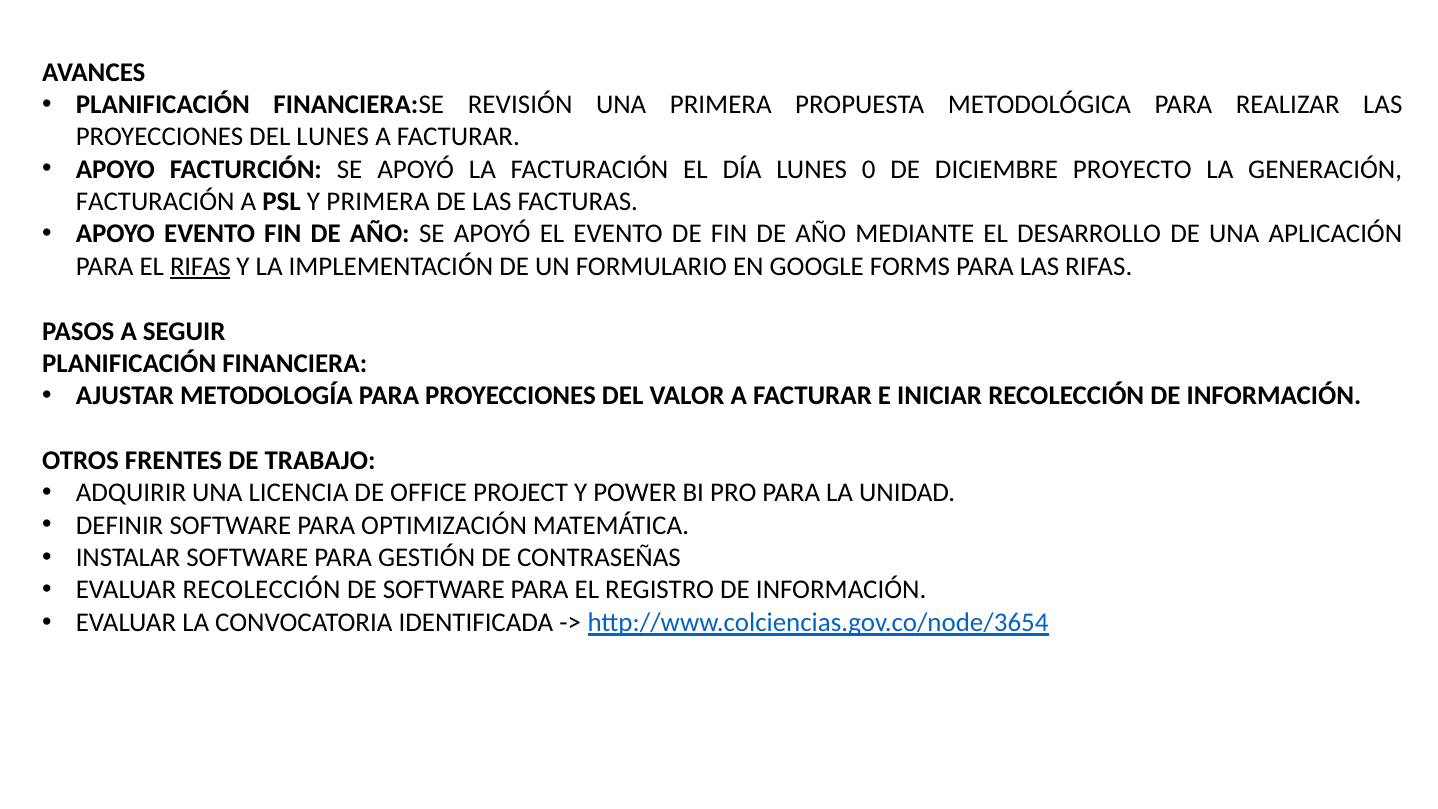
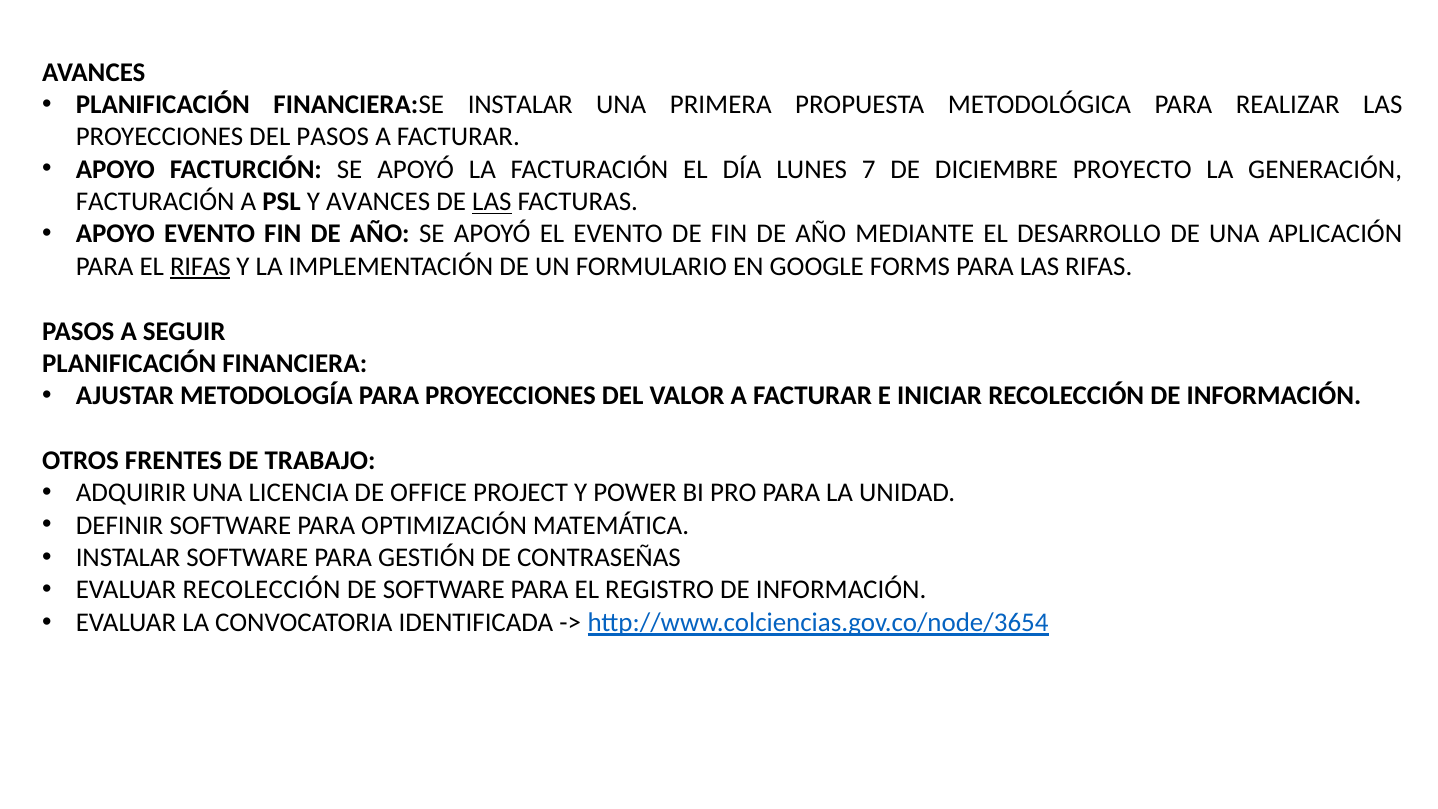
FINANCIERA:SE REVISIÓN: REVISIÓN -> INSTALAR
DEL LUNES: LUNES -> PASOS
0: 0 -> 7
Y PRIMERA: PRIMERA -> AVANCES
LAS at (492, 202) underline: none -> present
